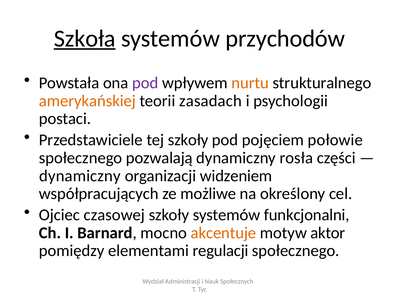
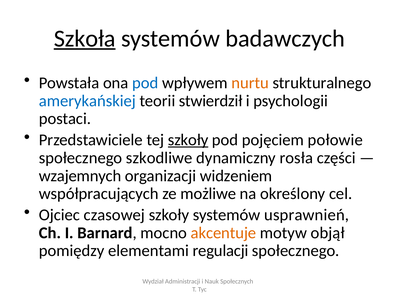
przychodów: przychodów -> badawczych
pod at (145, 83) colour: purple -> blue
amerykańskiej colour: orange -> blue
zasadach: zasadach -> stwierdził
szkoły at (188, 140) underline: none -> present
pozwalają: pozwalają -> szkodliwe
dynamiczny at (80, 176): dynamiczny -> wzajemnych
funkcjonalni: funkcjonalni -> usprawnień
aktor: aktor -> objął
